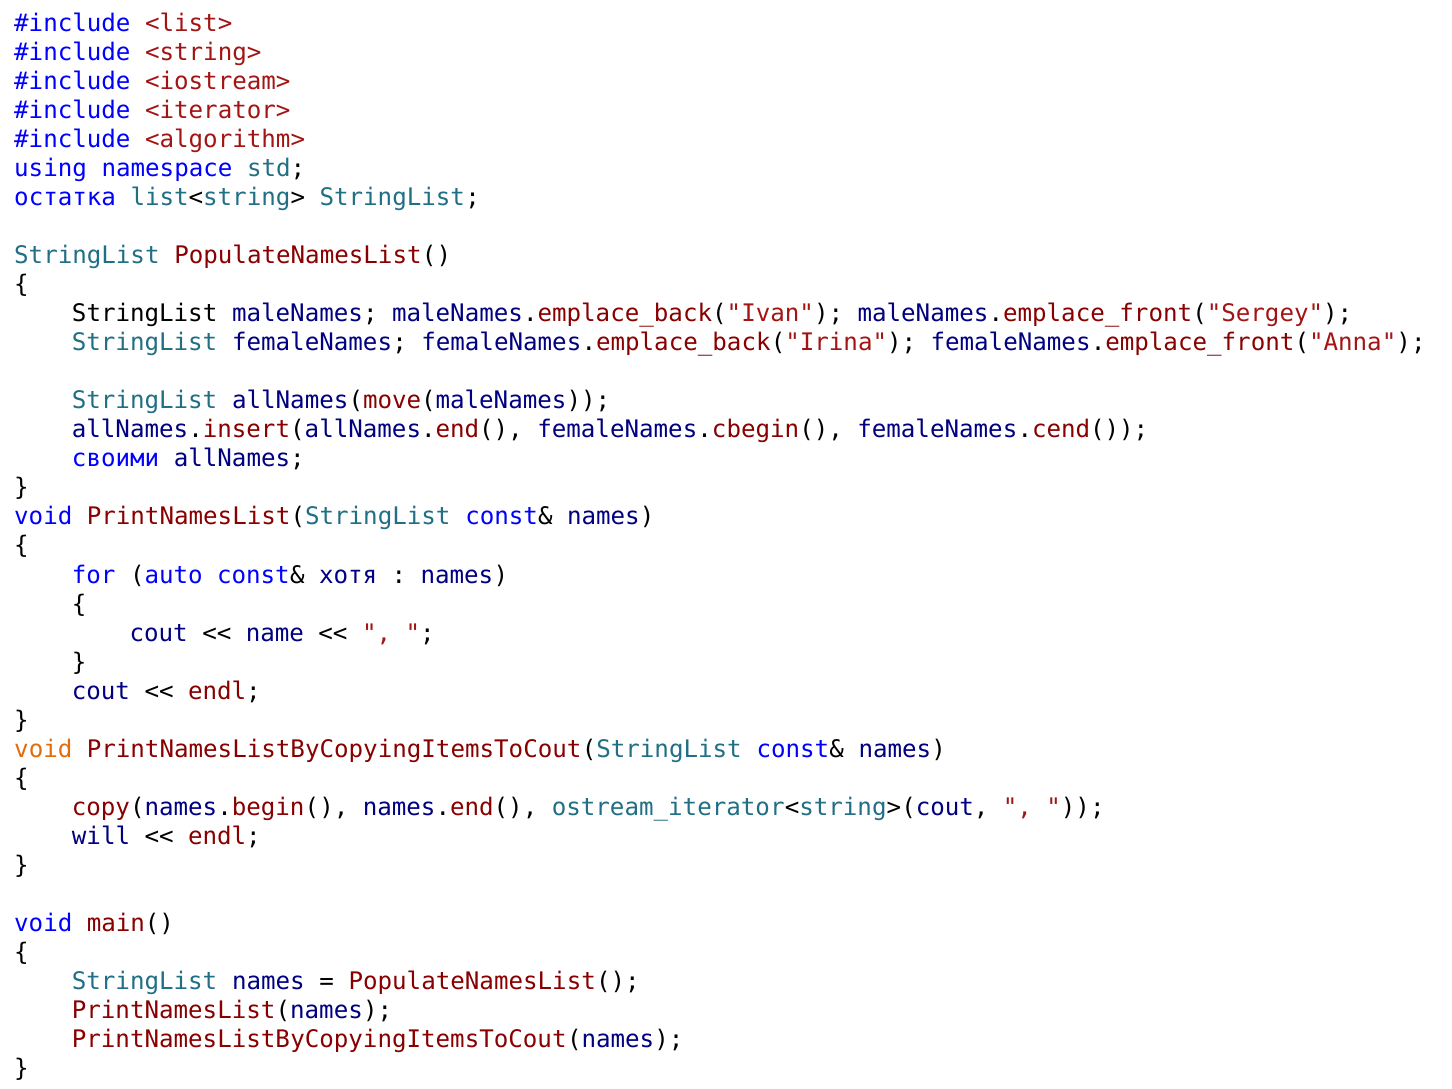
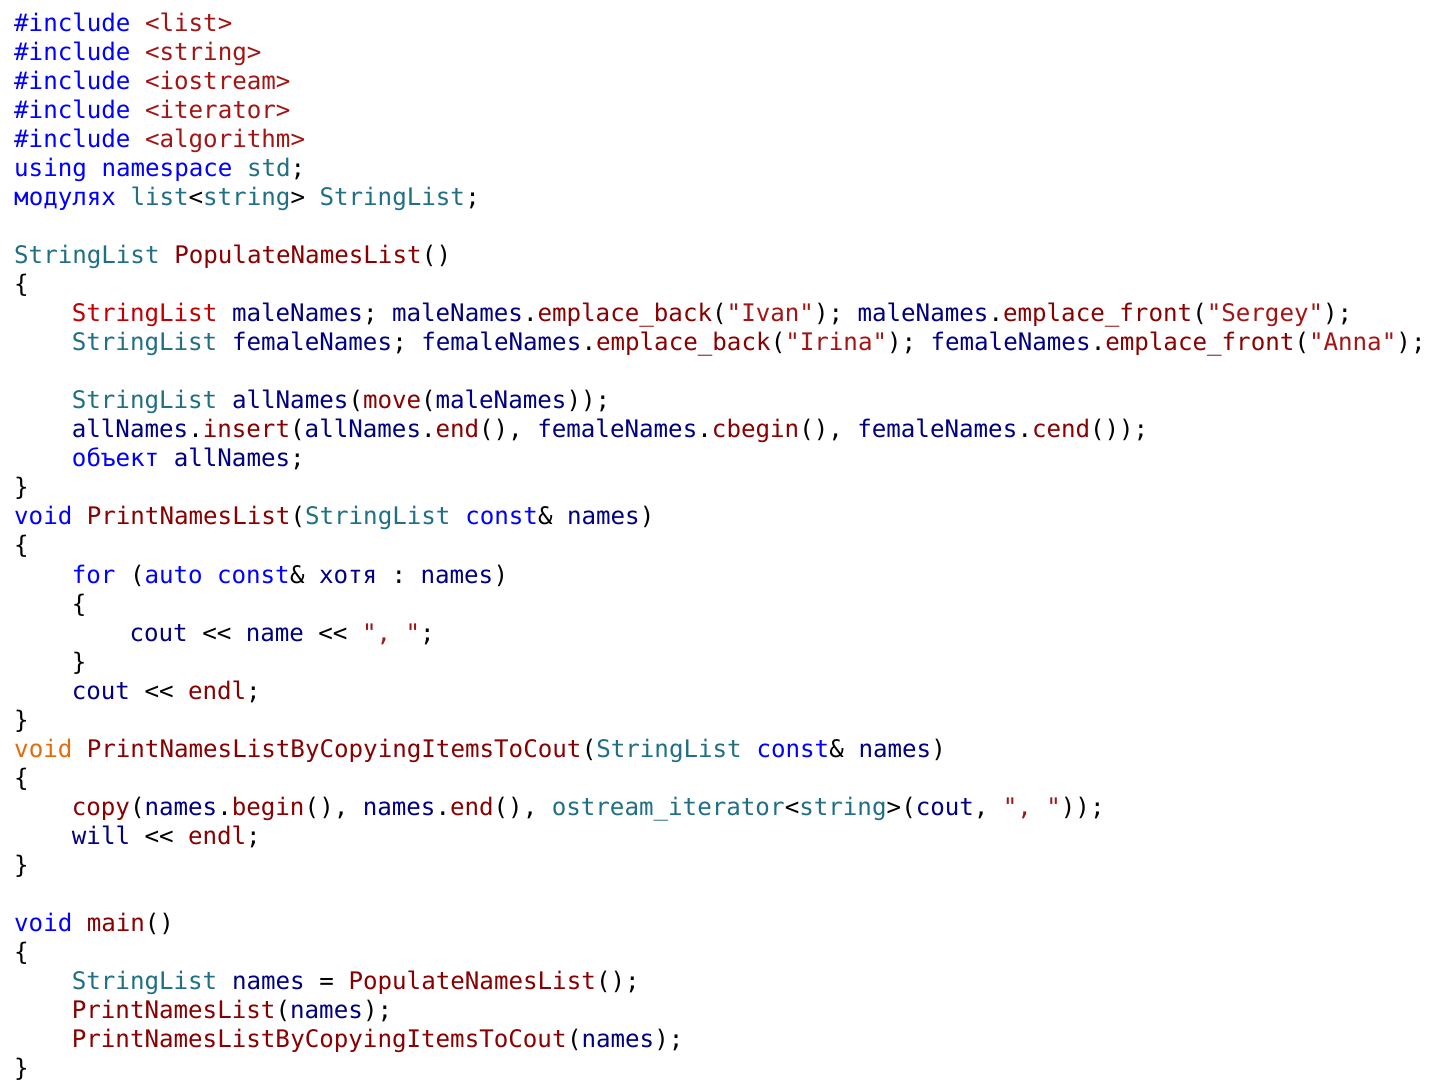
остатка: остатка -> модулях
StringList at (145, 314) colour: black -> red
своими: своими -> объект
